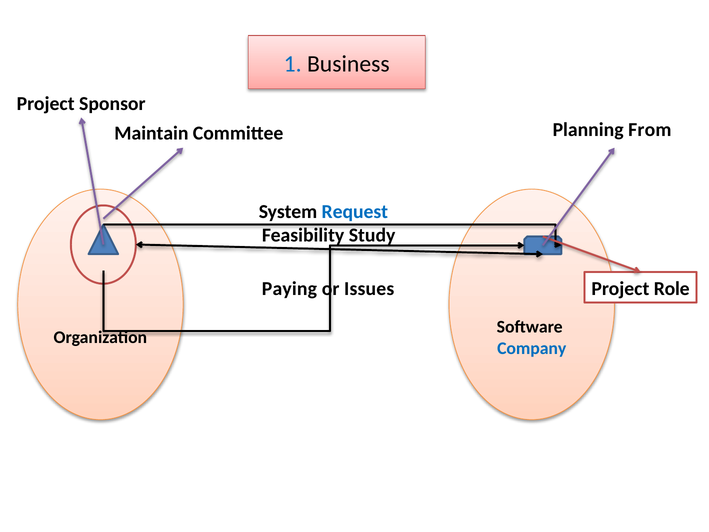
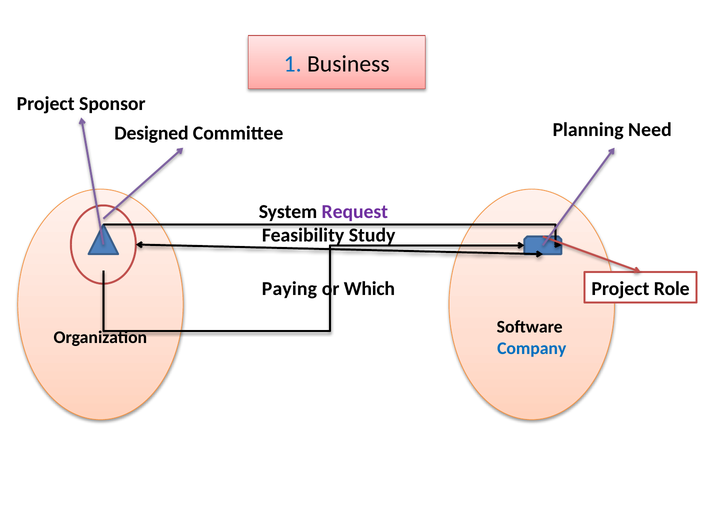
Maintain: Maintain -> Designed
From: From -> Need
Request colour: blue -> purple
Issues: Issues -> Which
